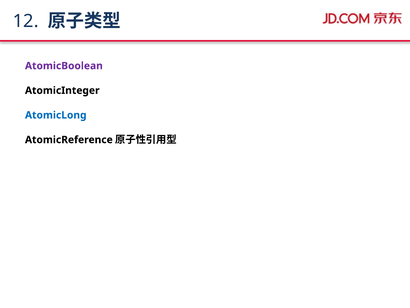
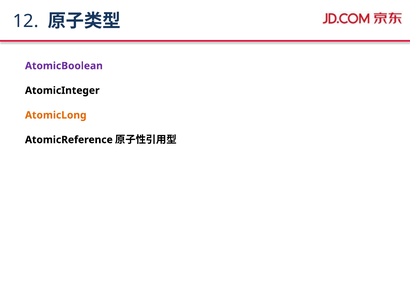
AtomicLong colour: blue -> orange
